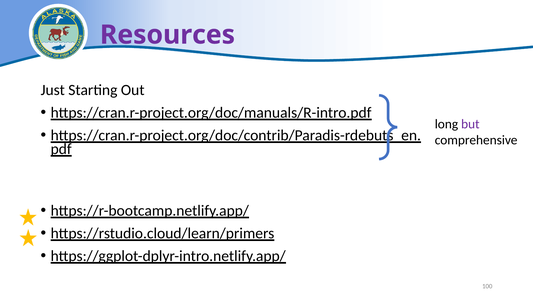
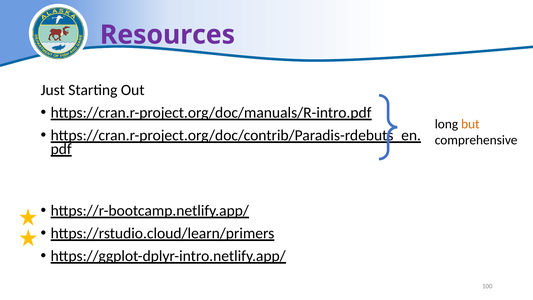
but colour: purple -> orange
